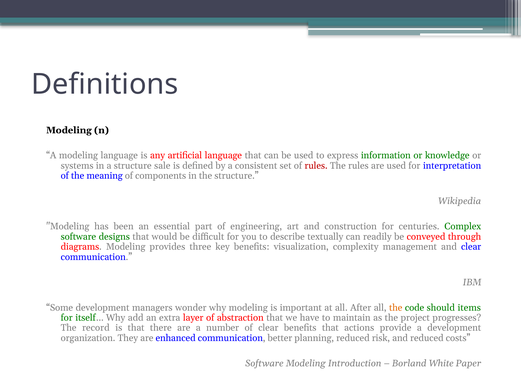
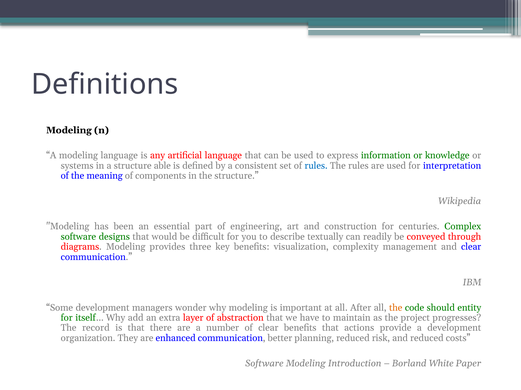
sale: sale -> able
rules at (316, 166) colour: red -> blue
items: items -> entity
